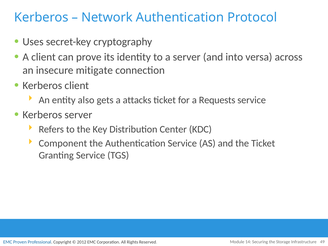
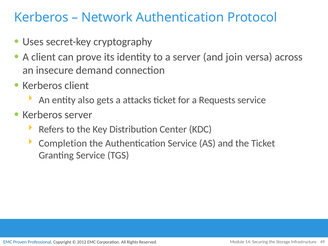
into: into -> join
mitigate: mitigate -> demand
Component: Component -> Completion
